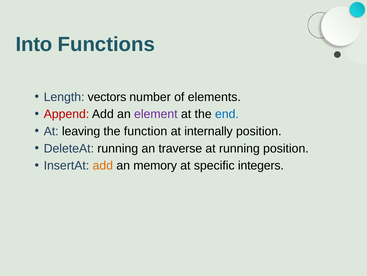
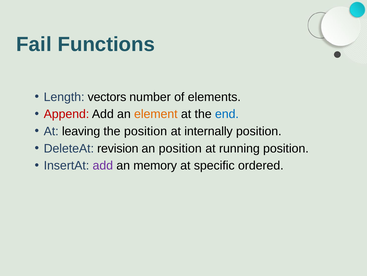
Into: Into -> Fail
element colour: purple -> orange
the function: function -> position
DeleteAt running: running -> revision
an traverse: traverse -> position
add at (103, 165) colour: orange -> purple
integers: integers -> ordered
